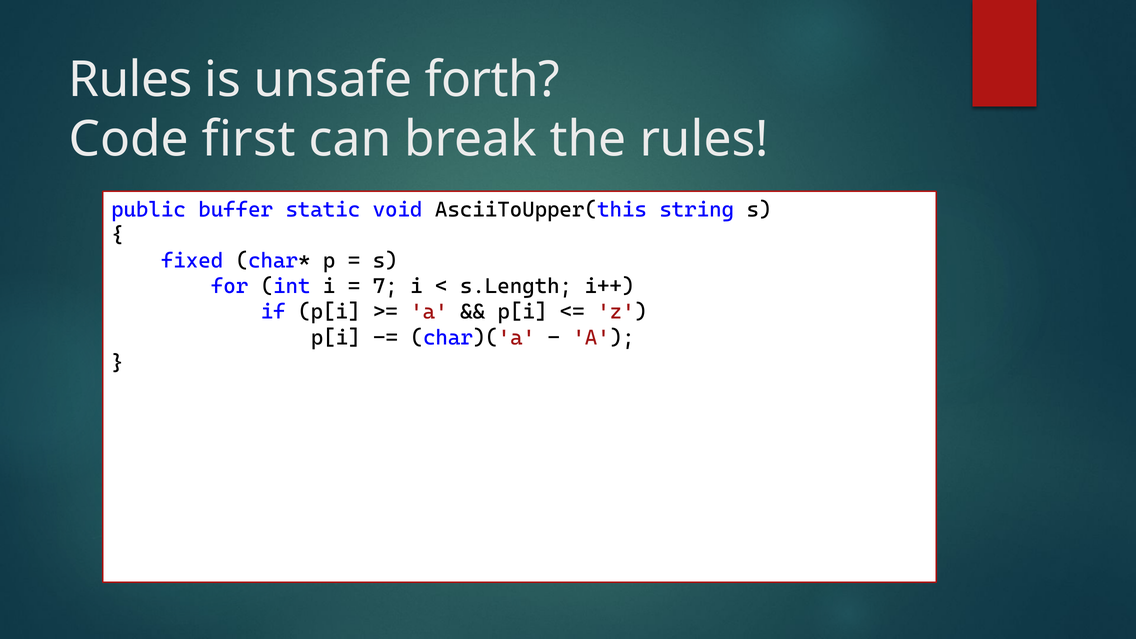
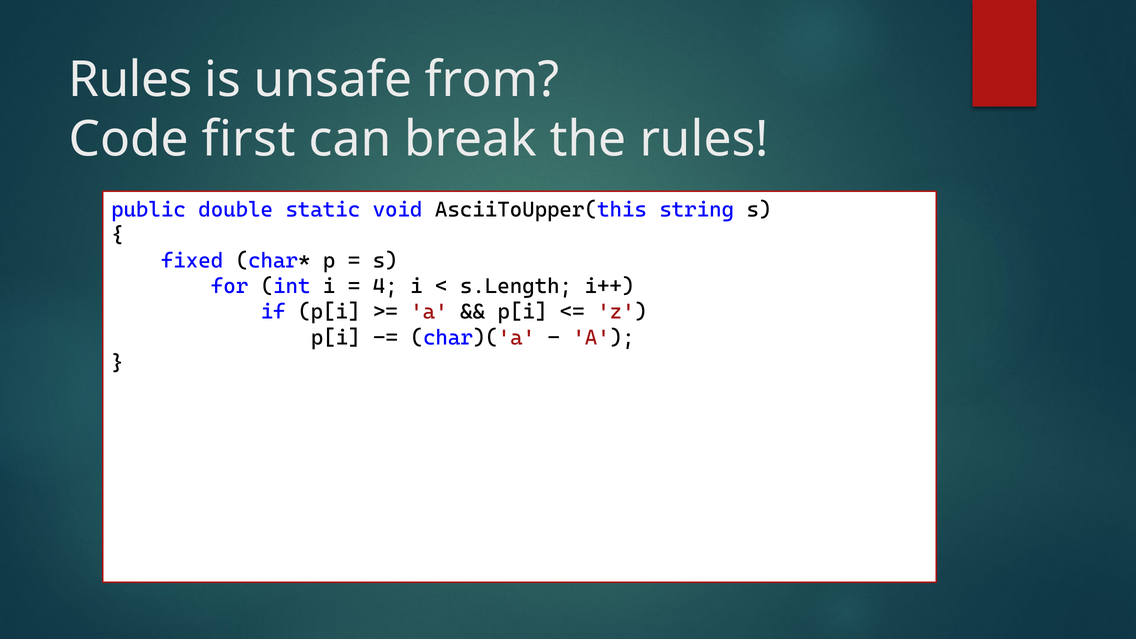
forth: forth -> from
buffer: buffer -> double
7: 7 -> 4
